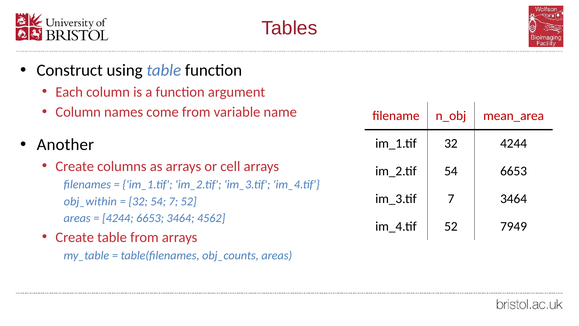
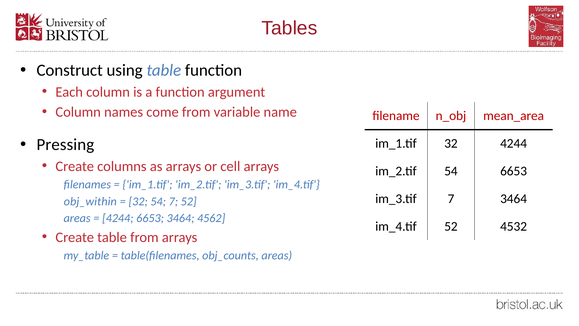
Another: Another -> Pressing
7949: 7949 -> 4532
